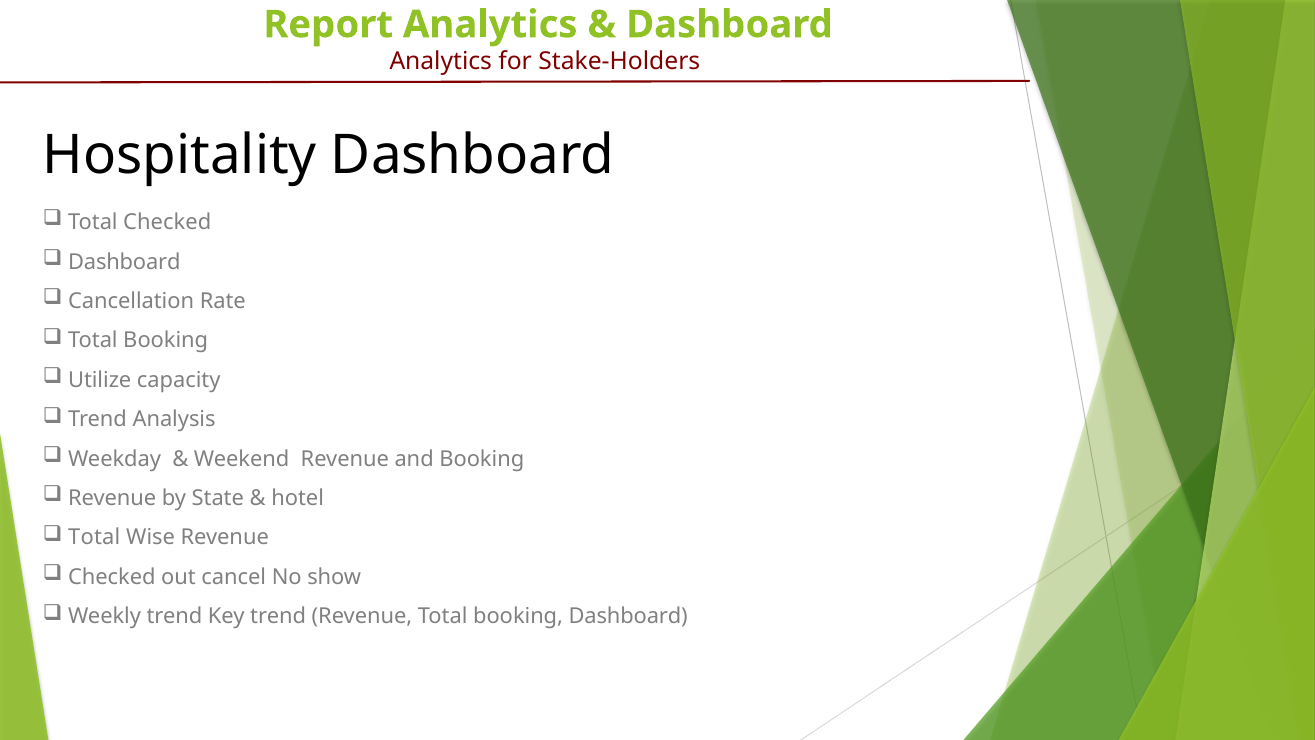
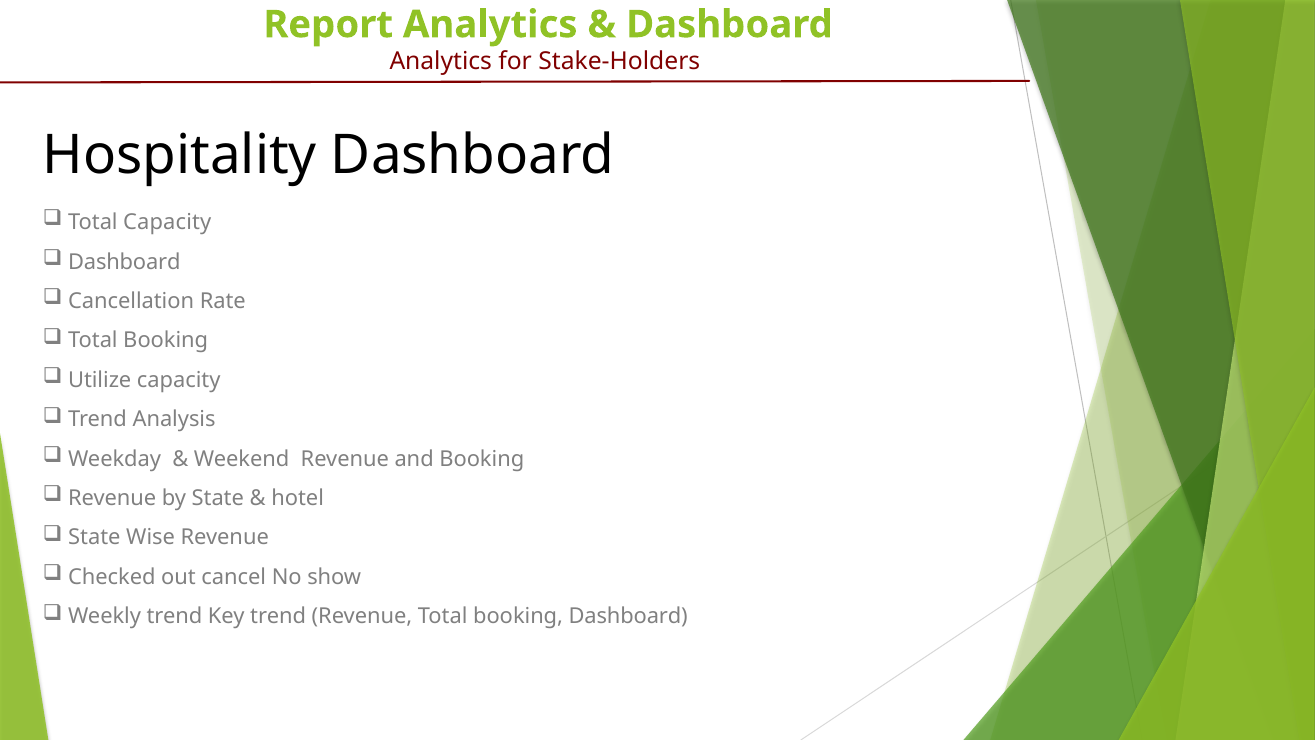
Total Checked: Checked -> Capacity
Total at (94, 538): Total -> State
